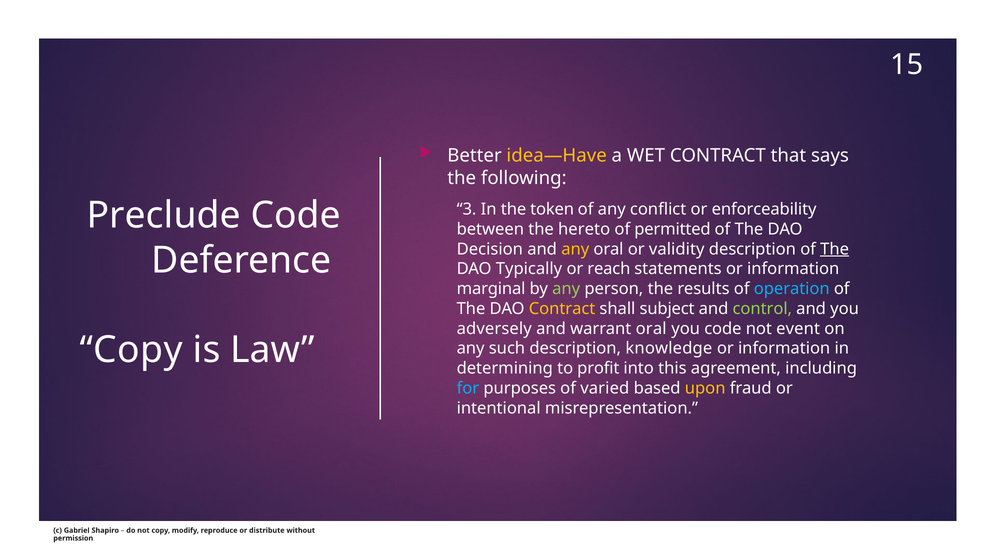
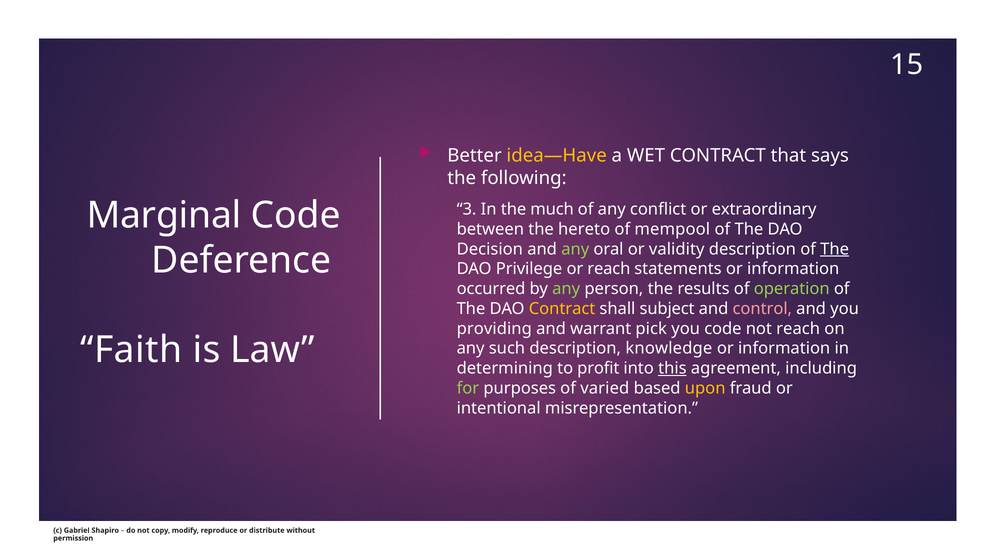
token: token -> much
enforceability: enforceability -> extraordinary
Preclude: Preclude -> Marginal
permitted: permitted -> mempool
any at (575, 249) colour: yellow -> light green
Typically: Typically -> Privilege
marginal: marginal -> occurred
operation colour: light blue -> light green
control colour: light green -> pink
adversely: adversely -> providing
warrant oral: oral -> pick
not event: event -> reach
Copy at (131, 350): Copy -> Faith
this underline: none -> present
for colour: light blue -> light green
